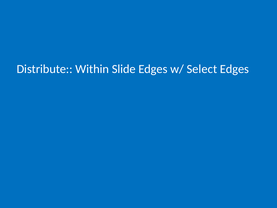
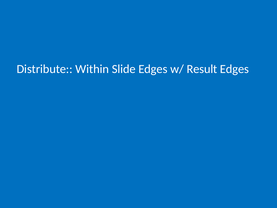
Select: Select -> Result
